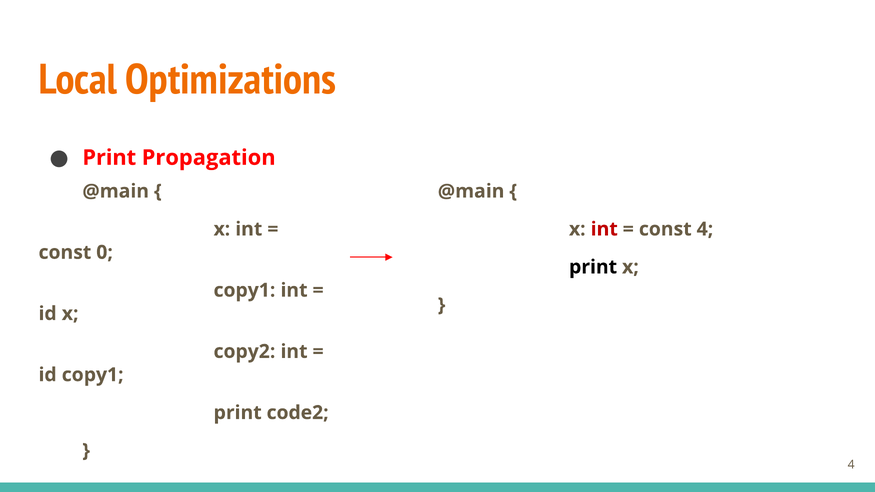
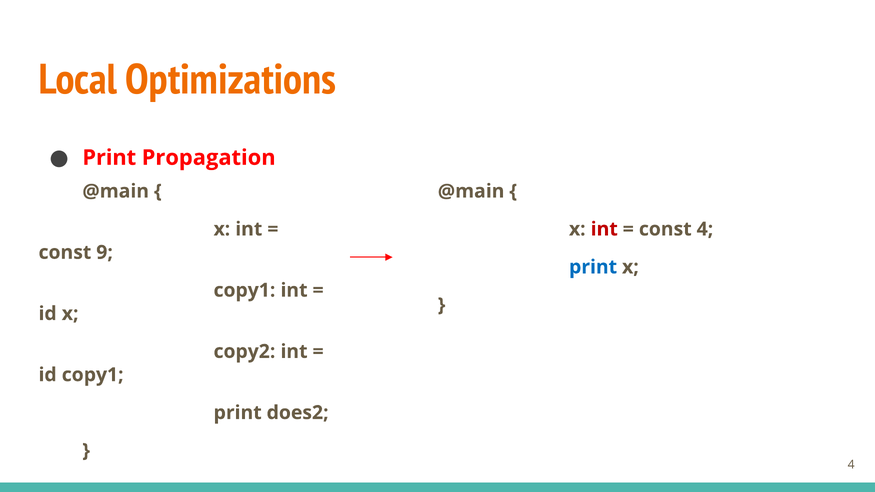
0: 0 -> 9
print at (593, 267) colour: black -> blue
code2: code2 -> does2
